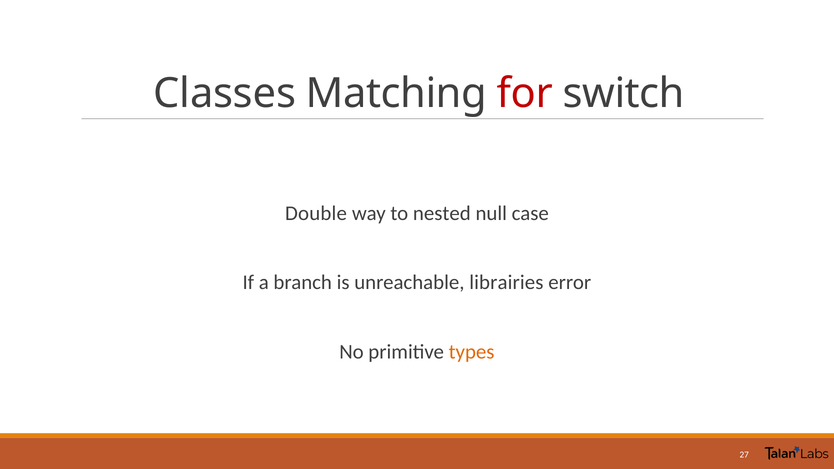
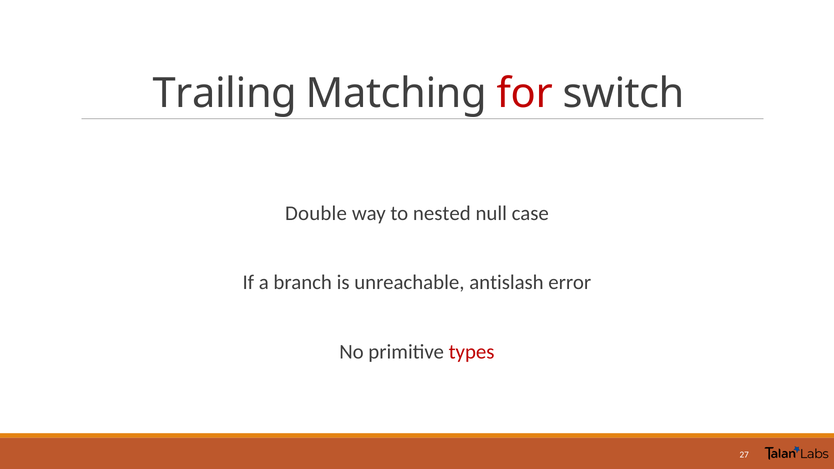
Classes: Classes -> Trailing
librairies: librairies -> antislash
types colour: orange -> red
